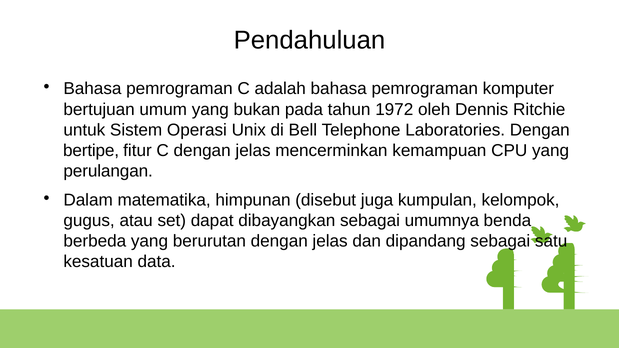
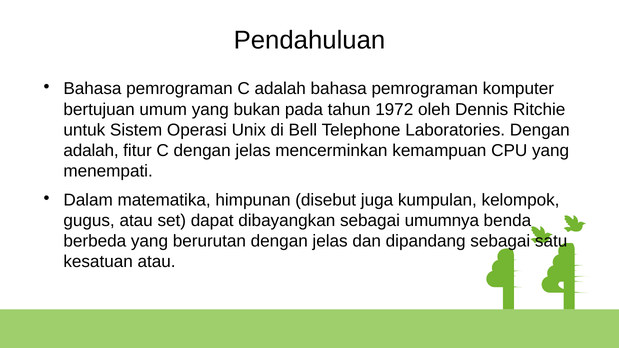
bertipe at (91, 151): bertipe -> adalah
perulangan: perulangan -> menempati
kesatuan data: data -> atau
